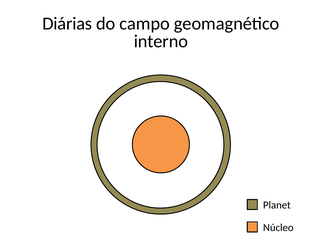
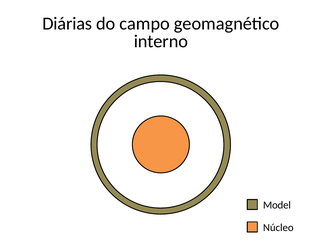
Planet: Planet -> Model
